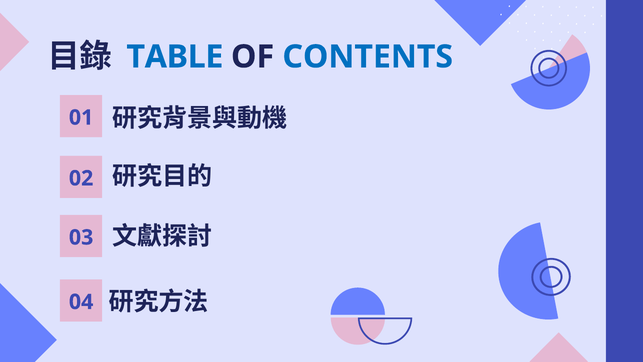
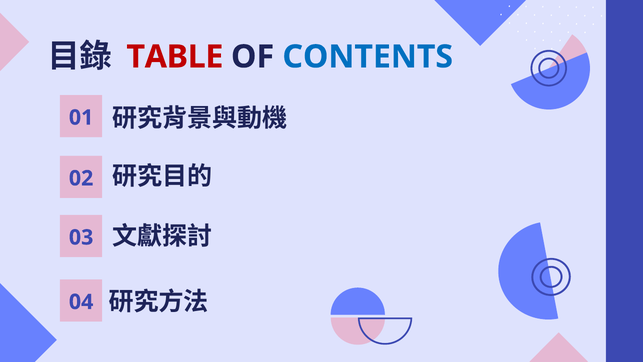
TABLE colour: blue -> red
